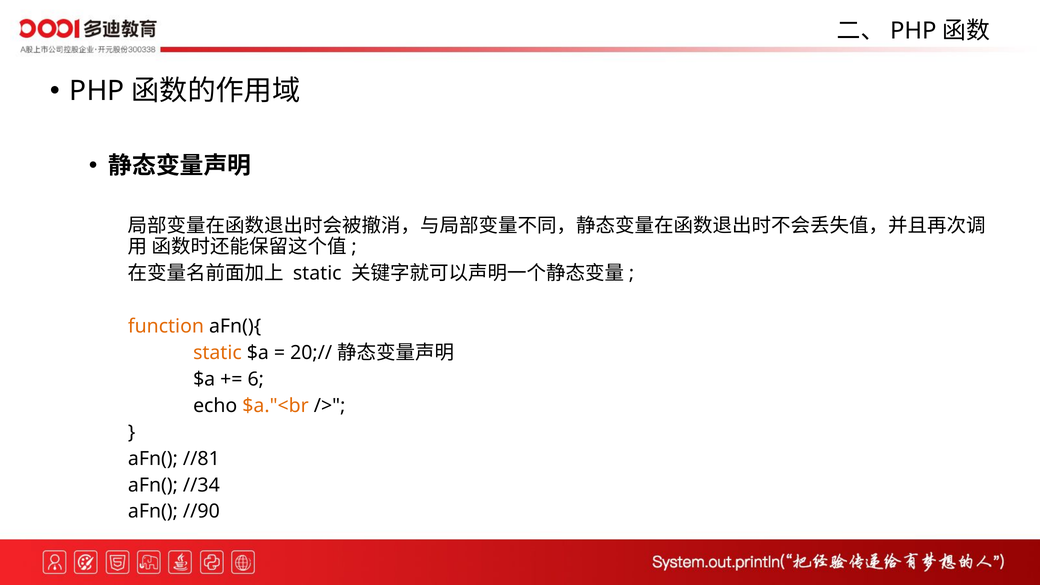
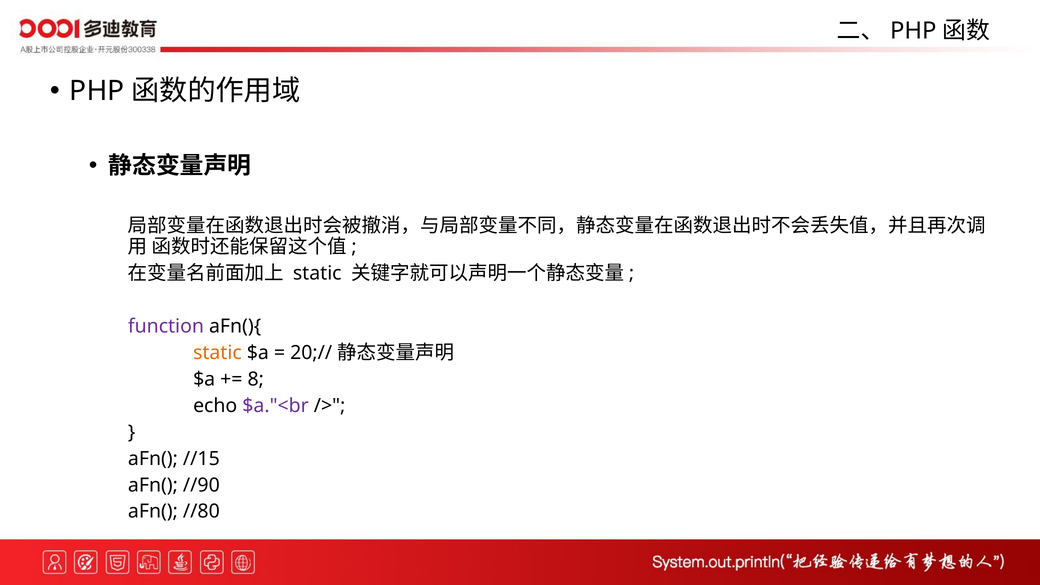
function colour: orange -> purple
6: 6 -> 8
$a."<br colour: orange -> purple
//81: //81 -> //15
//34: //34 -> //90
//90: //90 -> //80
